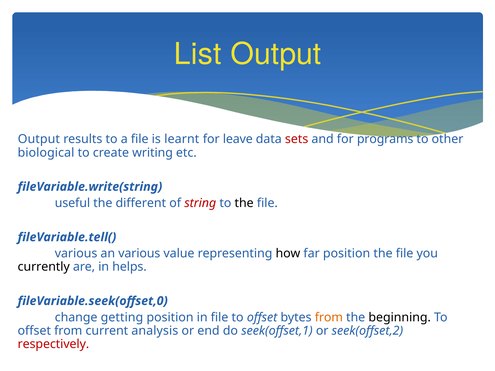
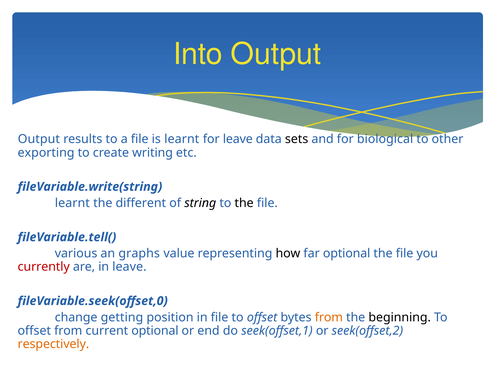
List: List -> Into
sets colour: red -> black
programs: programs -> biological
biological: biological -> exporting
useful at (72, 203): useful -> learnt
string colour: red -> black
an various: various -> graphs
far position: position -> optional
currently colour: black -> red
in helps: helps -> leave
current analysis: analysis -> optional
respectively colour: red -> orange
